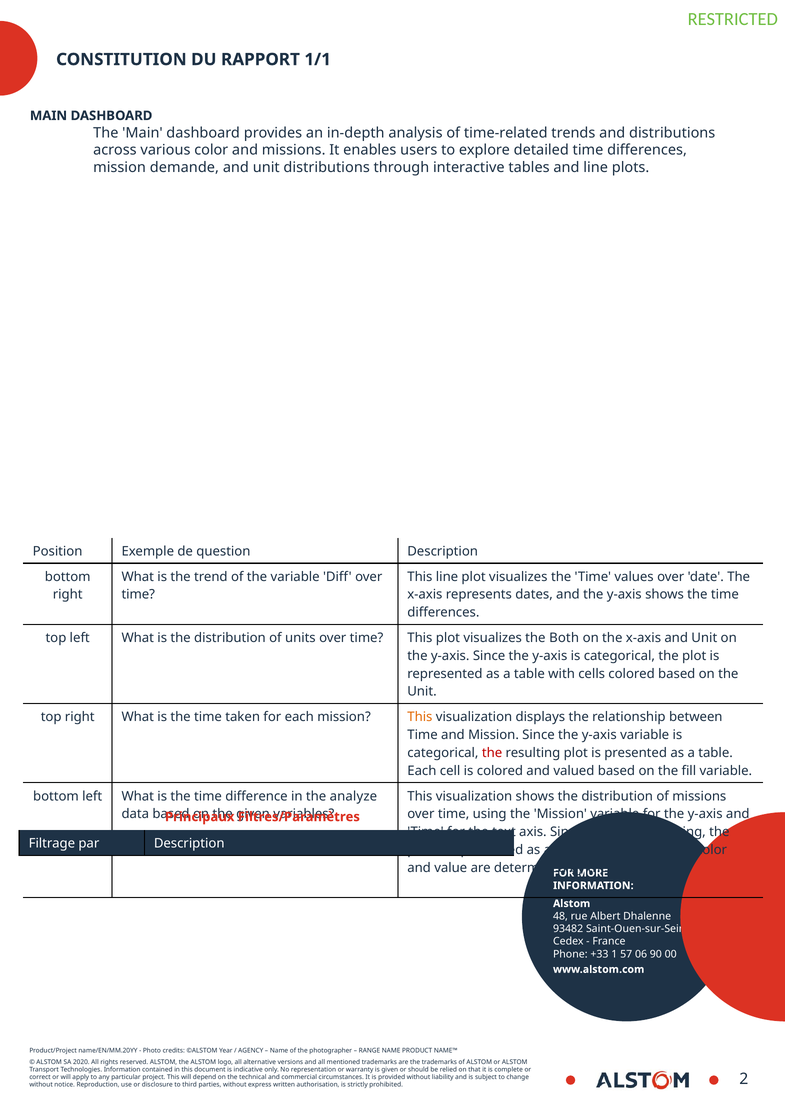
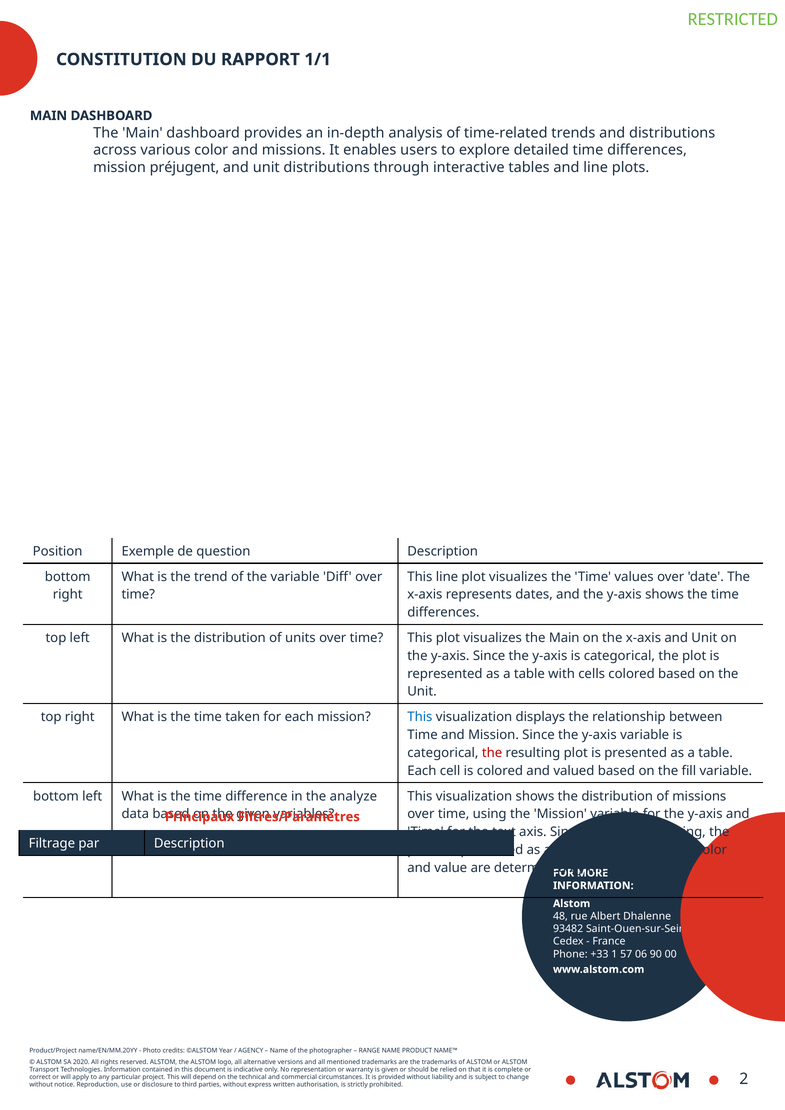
demande: demande -> préjugent
visualizes the Both: Both -> Main
This at (420, 717) colour: orange -> blue
